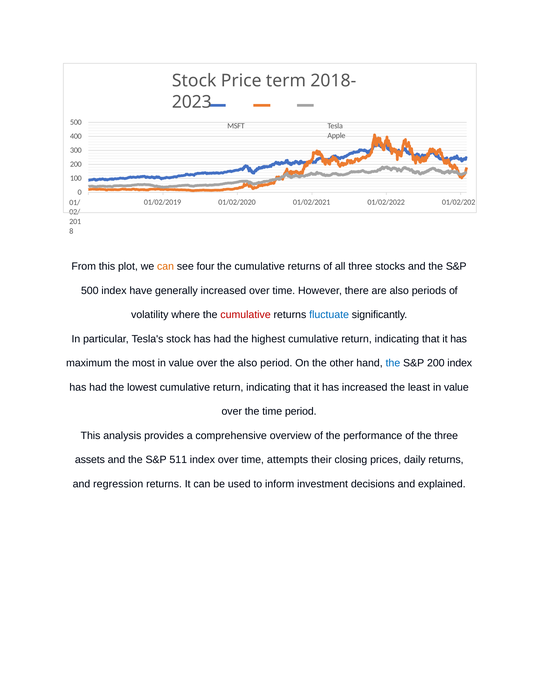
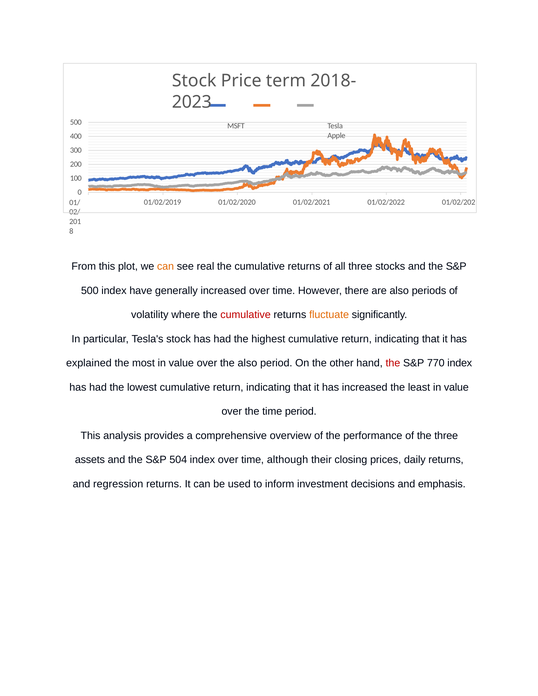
four: four -> real
fluctuate colour: blue -> orange
maximum: maximum -> explained
the at (393, 363) colour: blue -> red
S&P 200: 200 -> 770
511: 511 -> 504
attempts: attempts -> although
explained: explained -> emphasis
